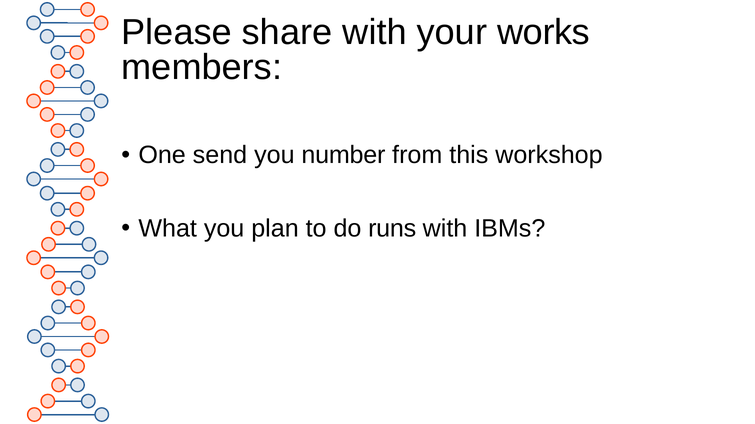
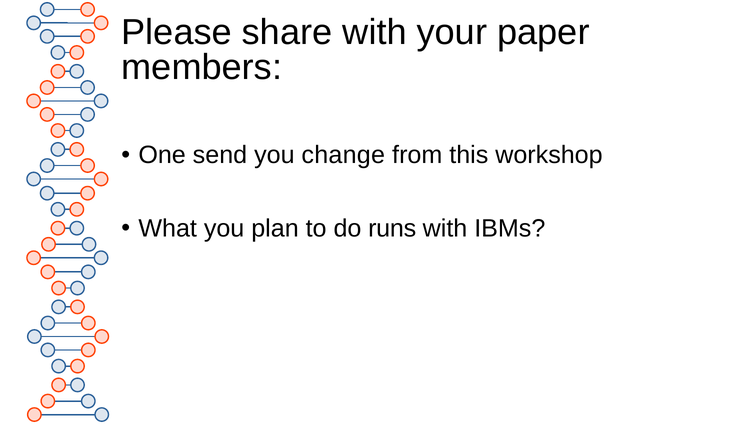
works: works -> paper
number: number -> change
